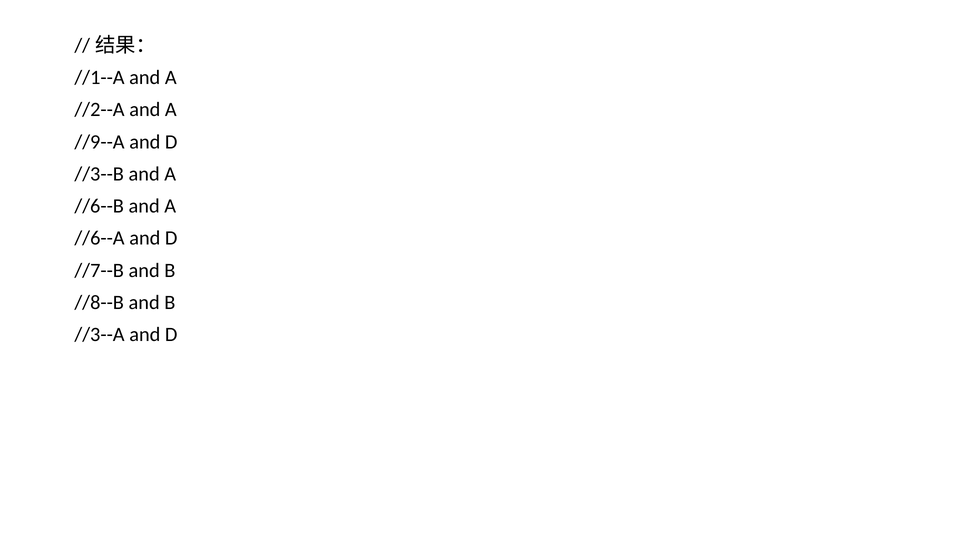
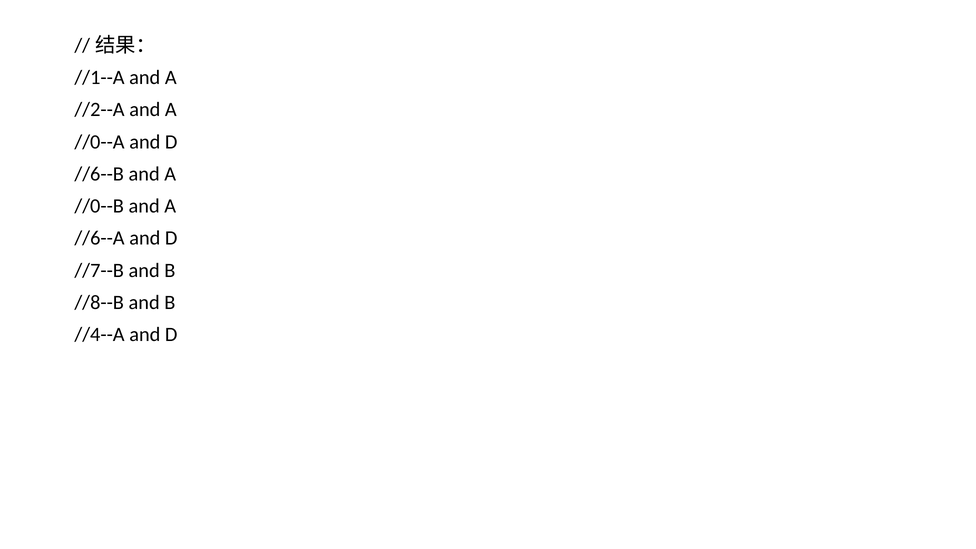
//9--A: //9--A -> //0--A
//3--B: //3--B -> //6--B
//6--B: //6--B -> //0--B
//3--A: //3--A -> //4--A
